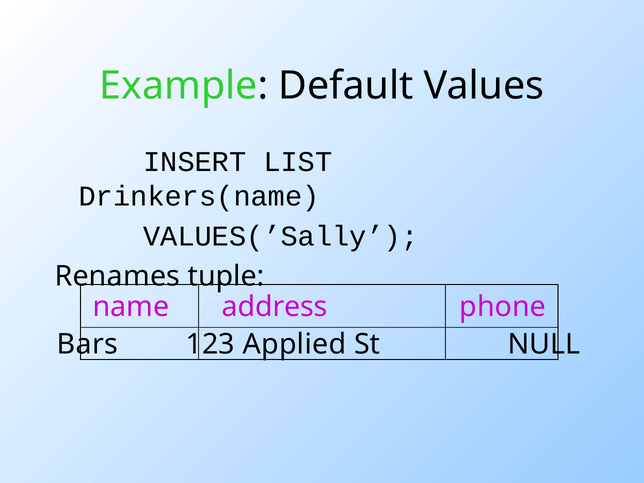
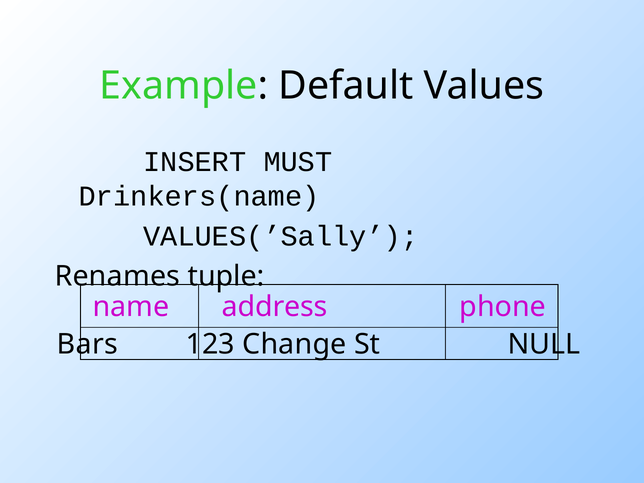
LIST: LIST -> MUST
Applied: Applied -> Change
